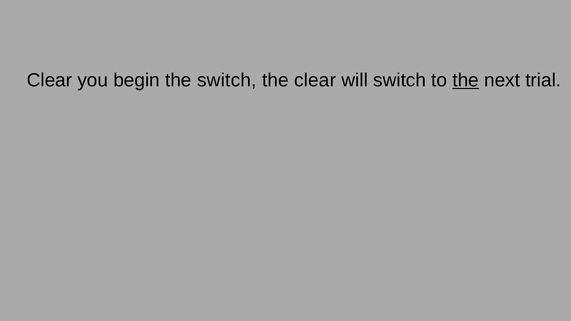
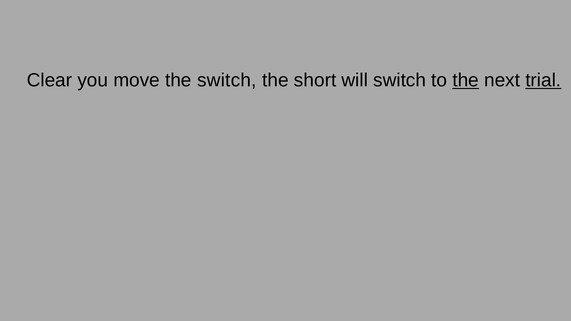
begin: begin -> move
the clear: clear -> short
trial underline: none -> present
